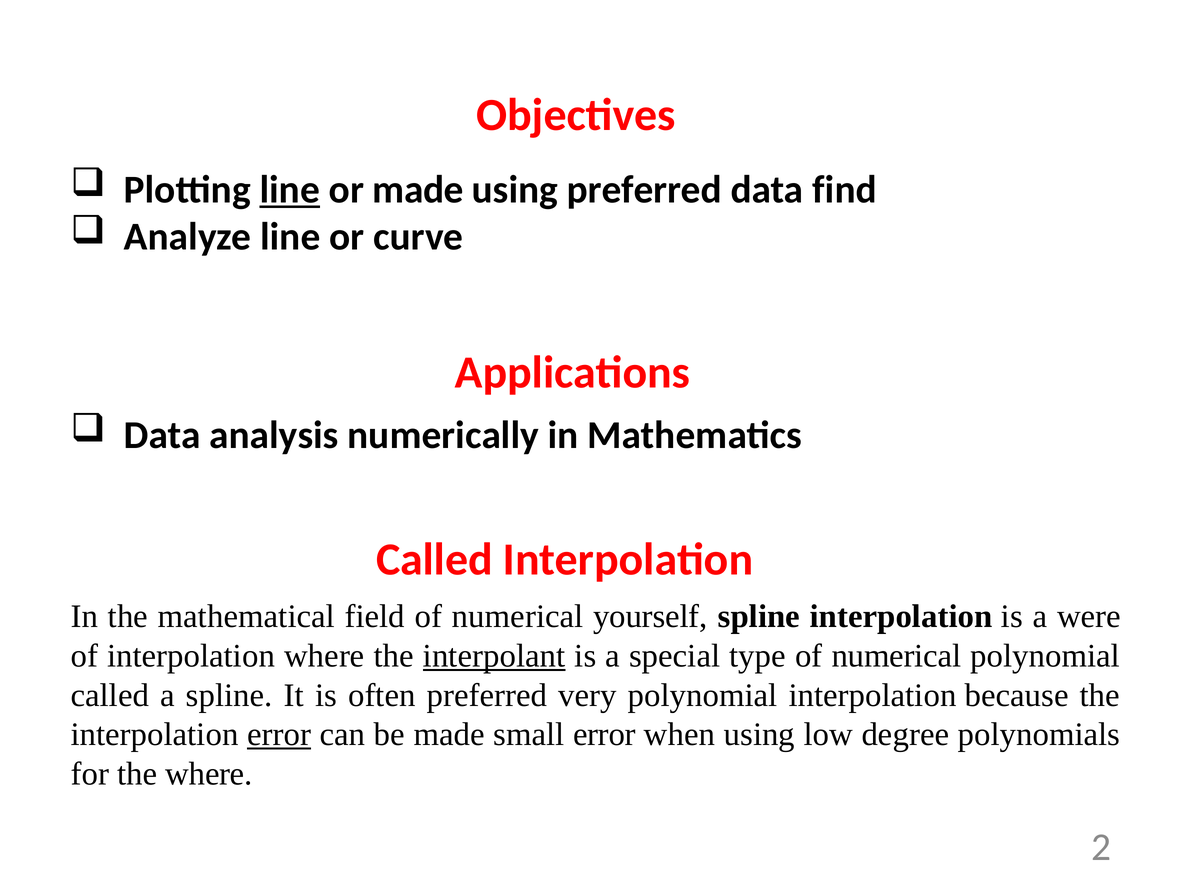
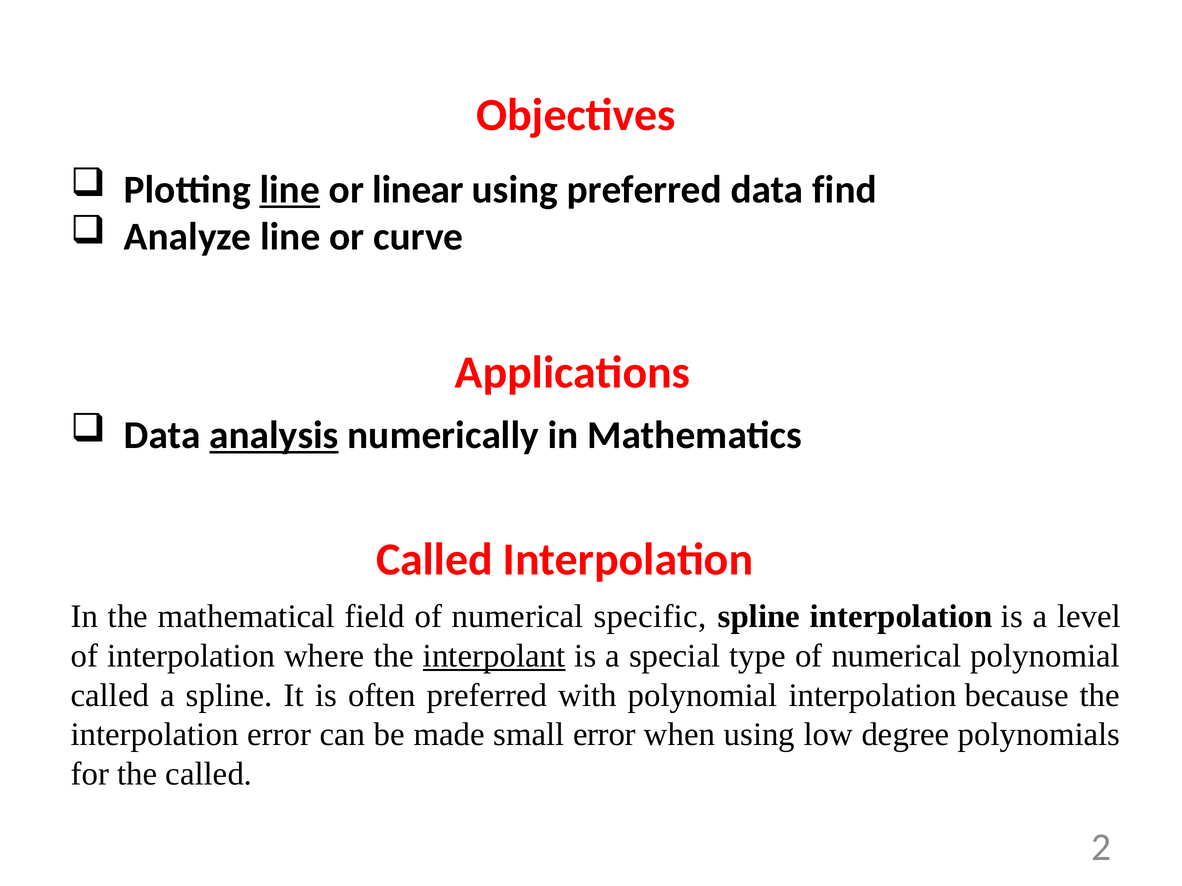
or made: made -> linear
analysis underline: none -> present
yourself: yourself -> specific
were: were -> level
very: very -> with
error at (279, 735) underline: present -> none
the where: where -> called
